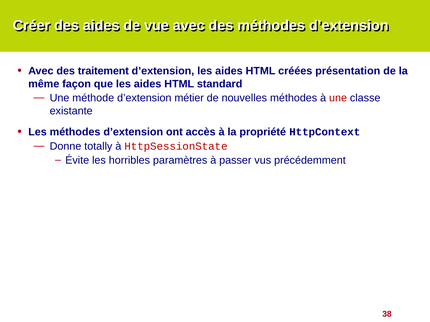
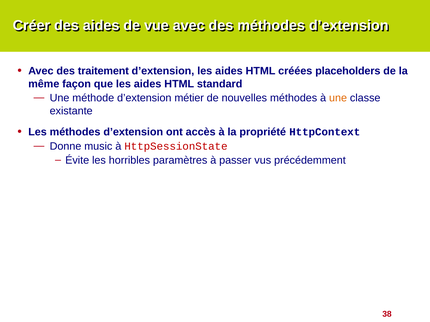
présentation: présentation -> placeholders
une at (338, 98) colour: red -> orange
totally: totally -> music
